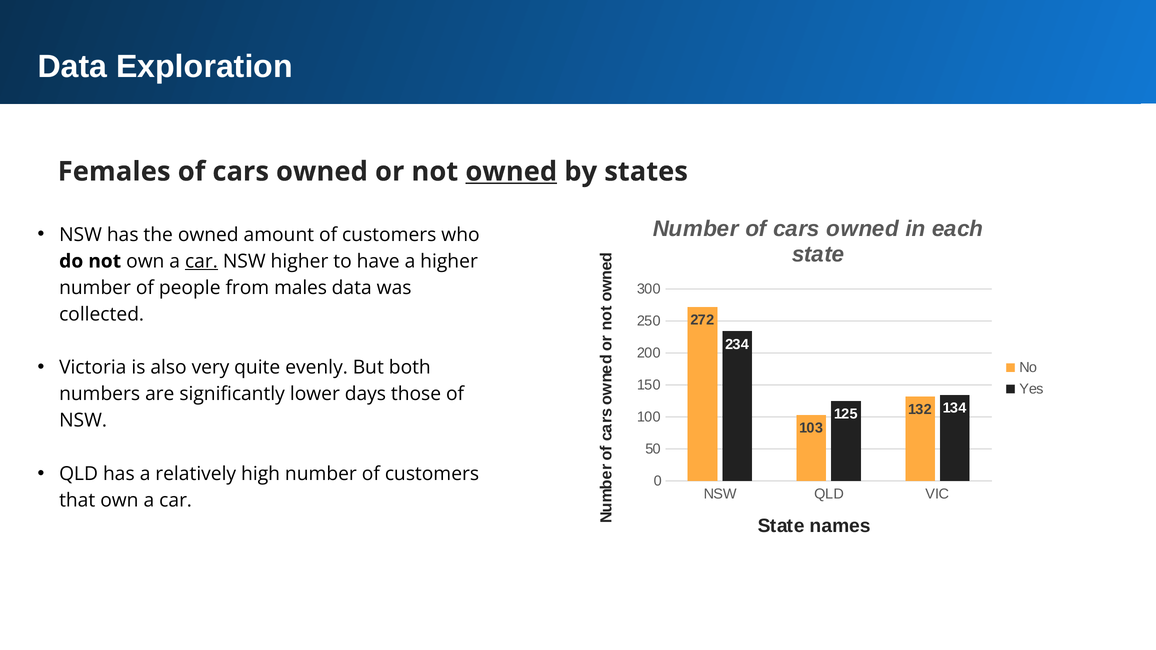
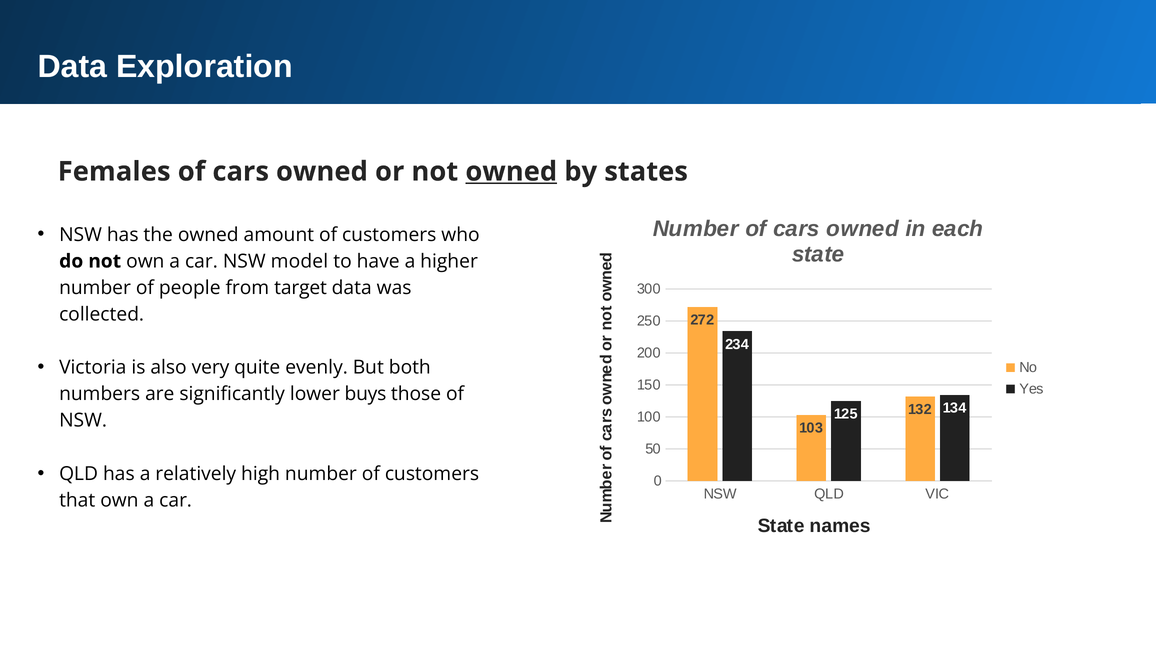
car at (201, 261) underline: present -> none
NSW higher: higher -> model
males: males -> target
days: days -> buys
